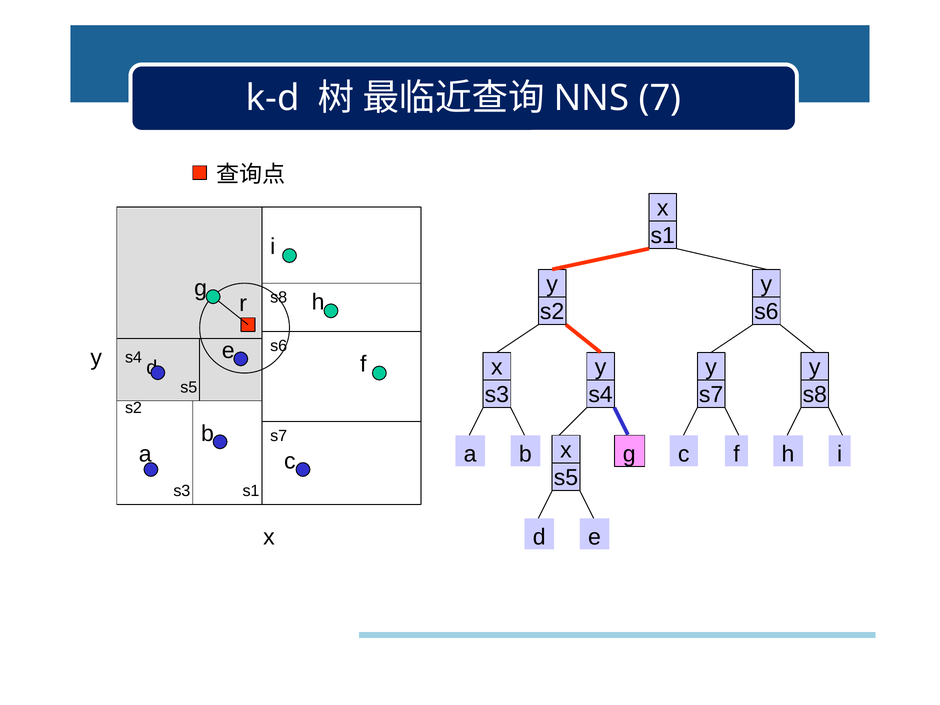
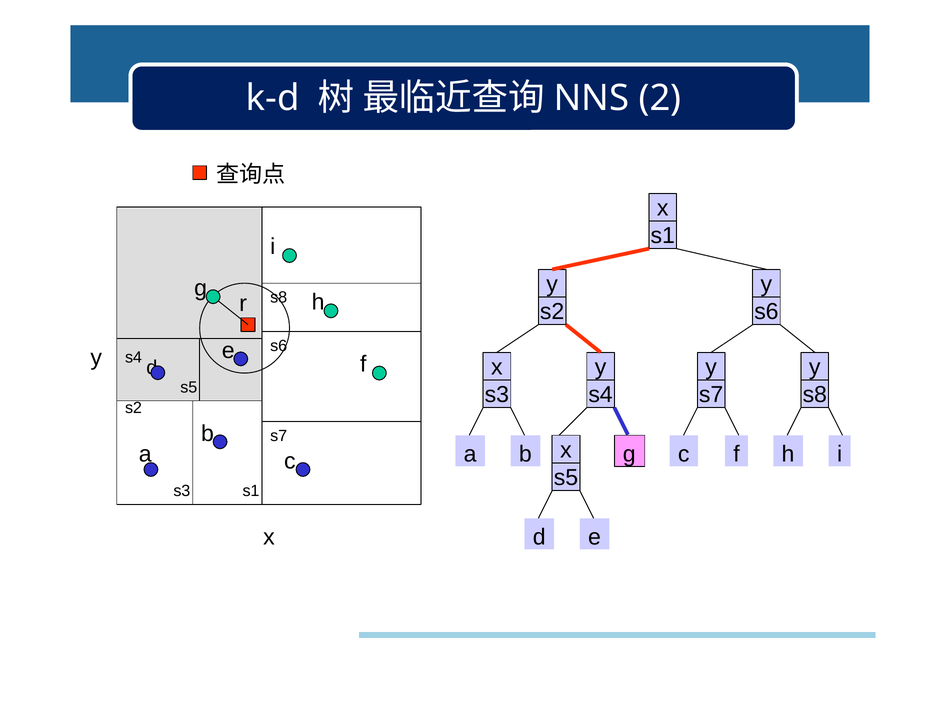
7: 7 -> 2
